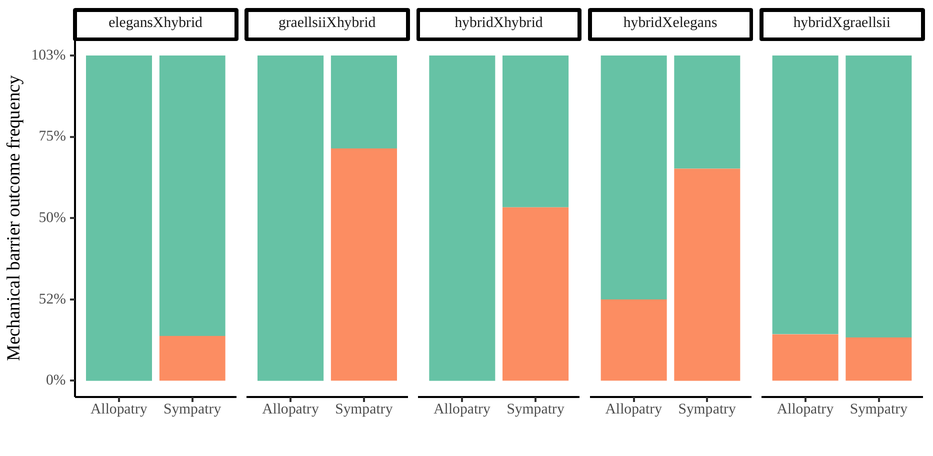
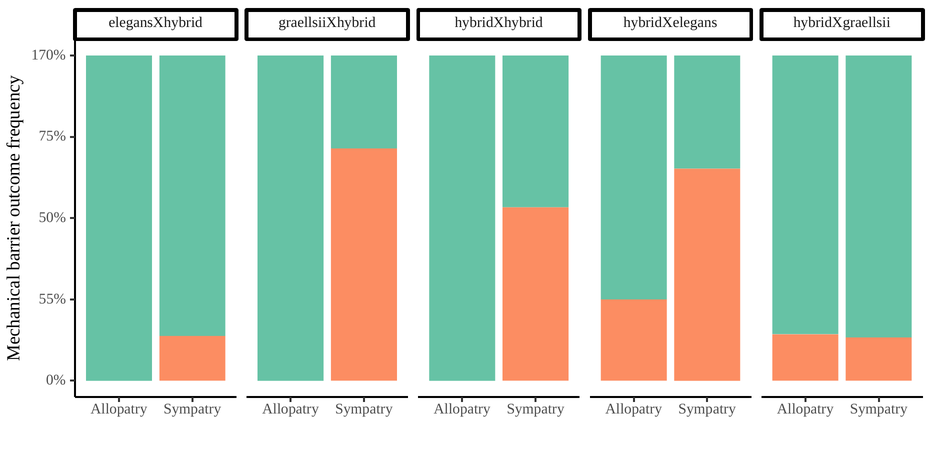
103%: 103% -> 170%
52%: 52% -> 55%
